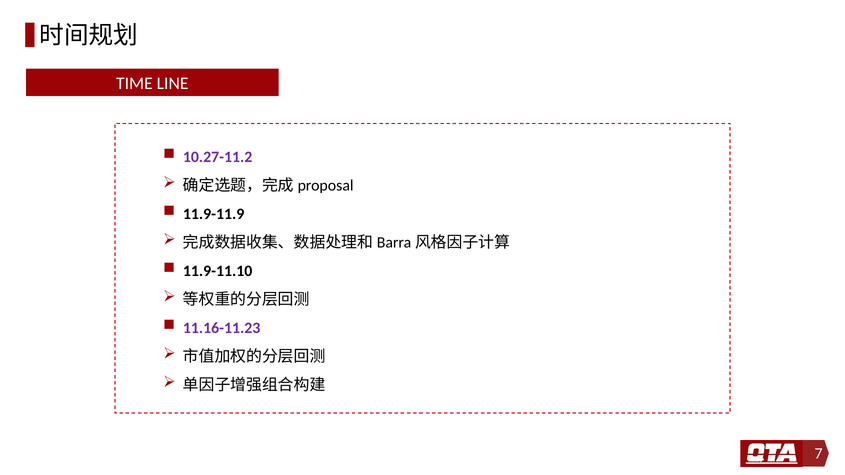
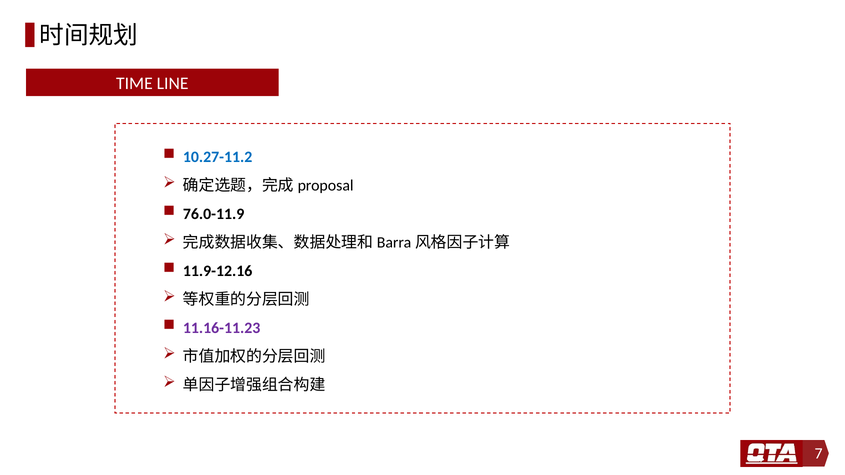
10.27-11.2 colour: purple -> blue
11.9-11.9: 11.9-11.9 -> 76.0-11.9
11.9-11.10: 11.9-11.10 -> 11.9-12.16
